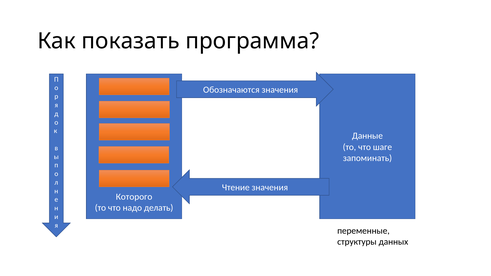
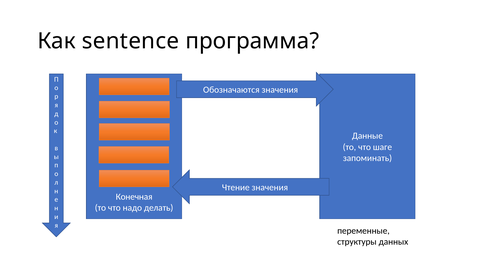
показать: показать -> sentence
Которого: Которого -> Конечная
